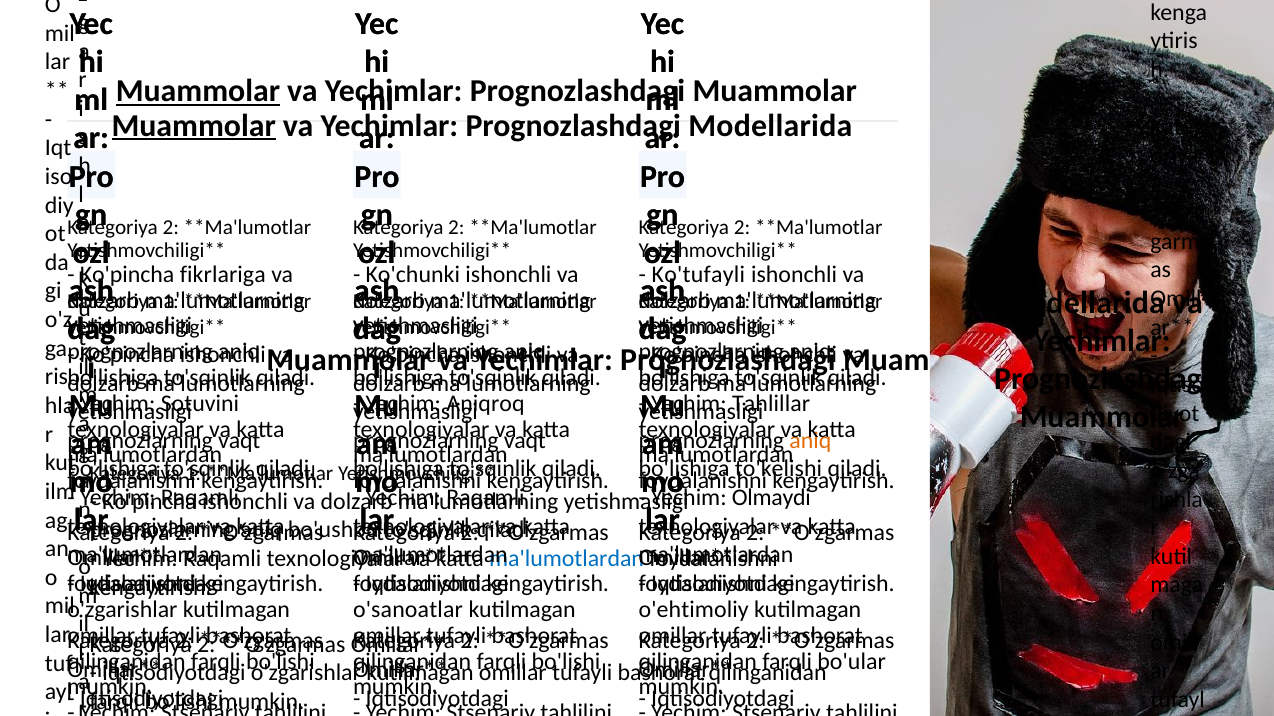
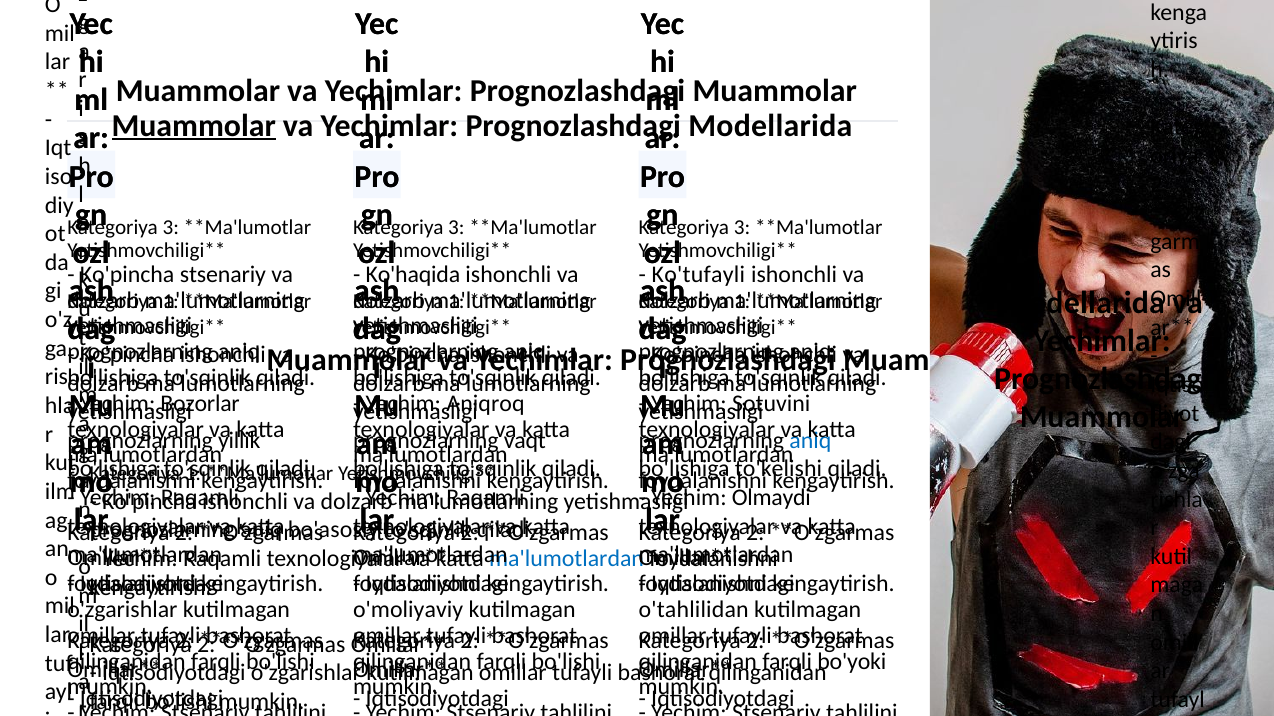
Muammolar at (198, 91) underline: present -> none
2 at (171, 227): 2 -> 3
2 at (456, 227): 2 -> 3
2 at (742, 227): 2 -> 3
fikrlariga at (223, 275): fikrlariga -> stsenariy
Ko'chunki: Ko'chunki -> Ko'haqida
Sotuvini: Sotuvini -> Bozorlar
Tahlillar: Tahlillar -> Sotuvini
vaqt at (239, 441): vaqt -> yillik
aniq at (810, 441) colour: orange -> blue
bo'ushbu: bo'ushbu -> bo'asosiy
o'sanoatlar: o'sanoatlar -> o'moliyaviy
o'ehtimoliy: o'ehtimoliy -> o'tahlilidan
bo'ular: bo'ular -> bo'yoki
